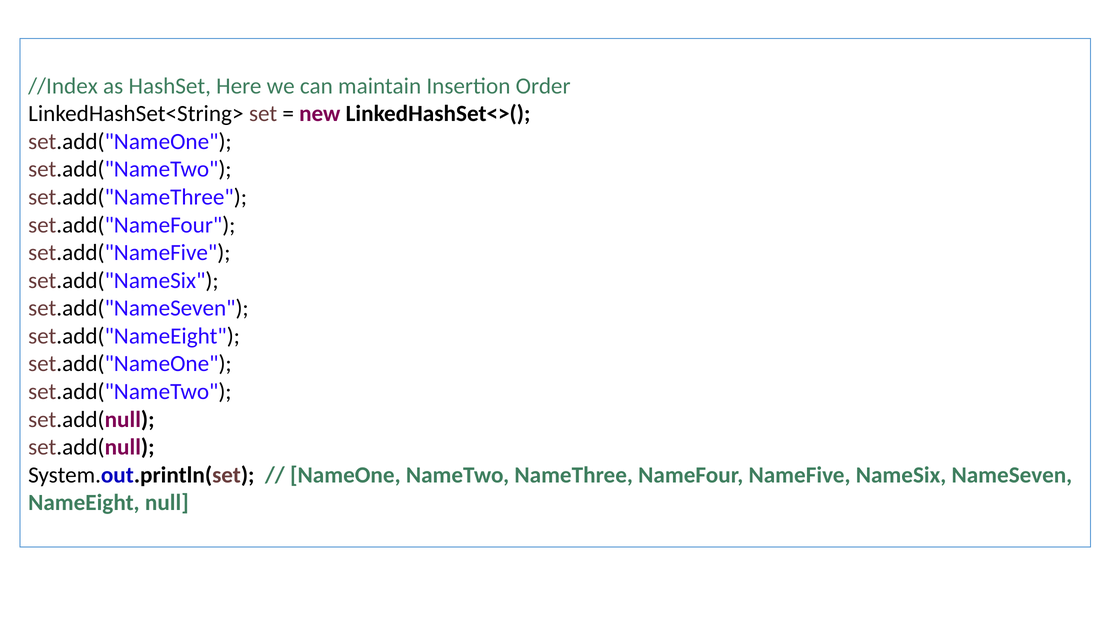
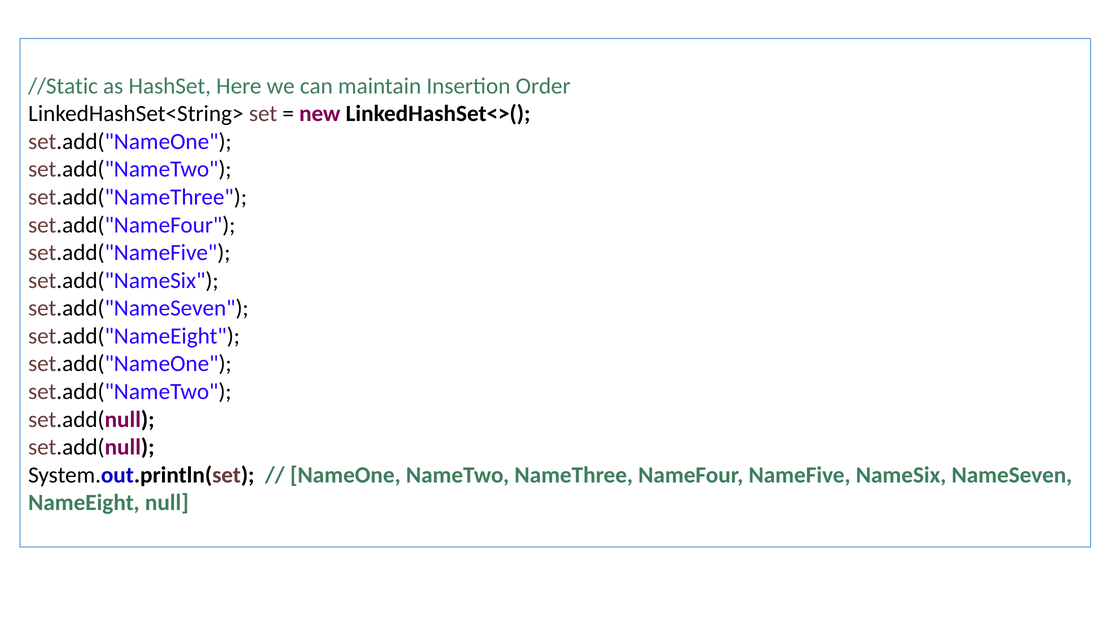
//Index: //Index -> //Static
